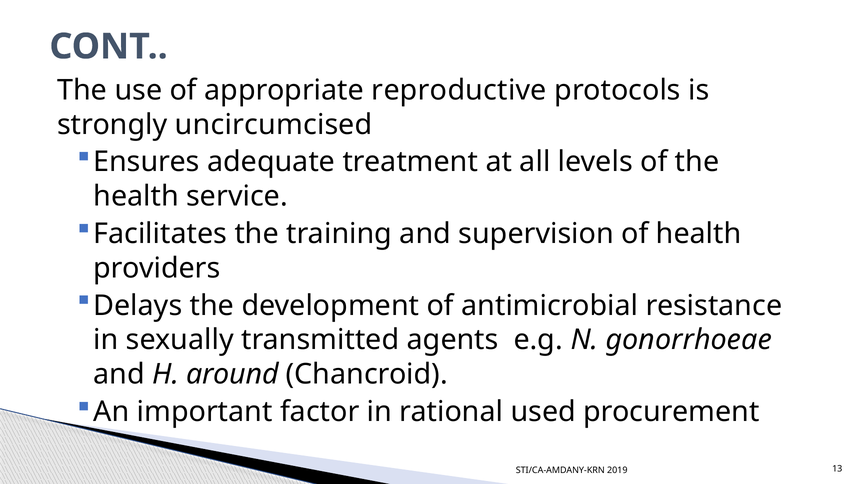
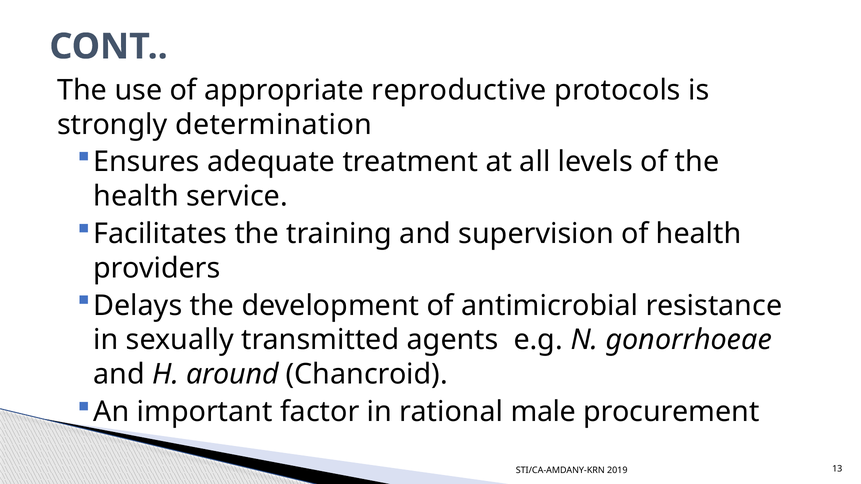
uncircumcised: uncircumcised -> determination
used: used -> male
